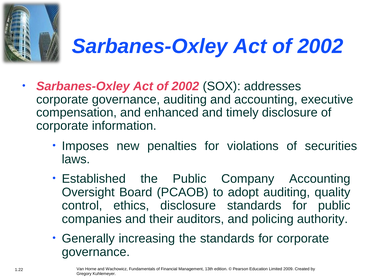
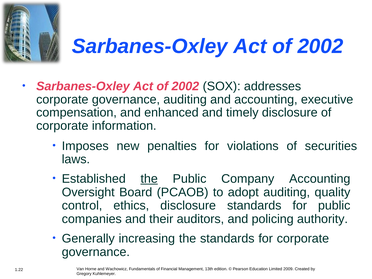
the at (149, 179) underline: none -> present
